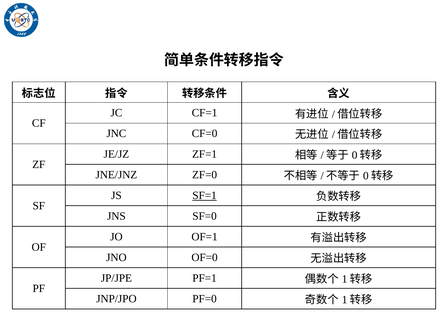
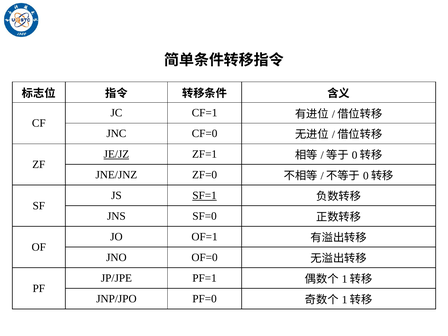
JE/JZ underline: none -> present
